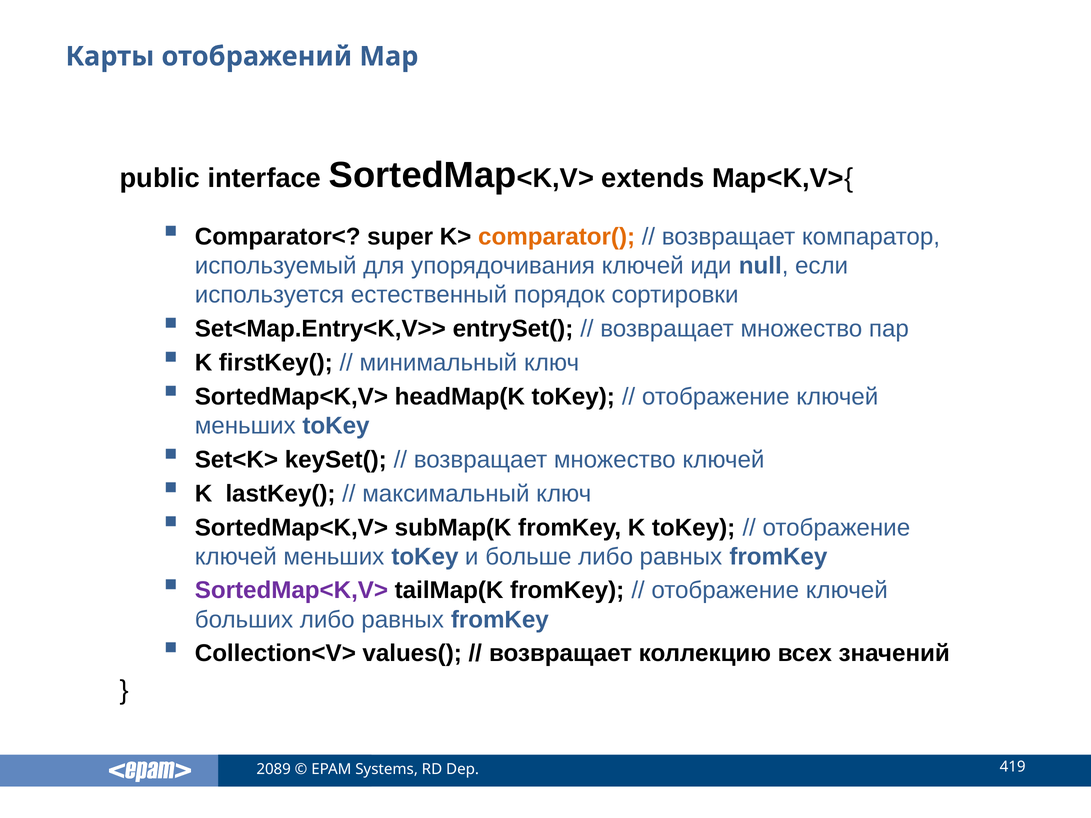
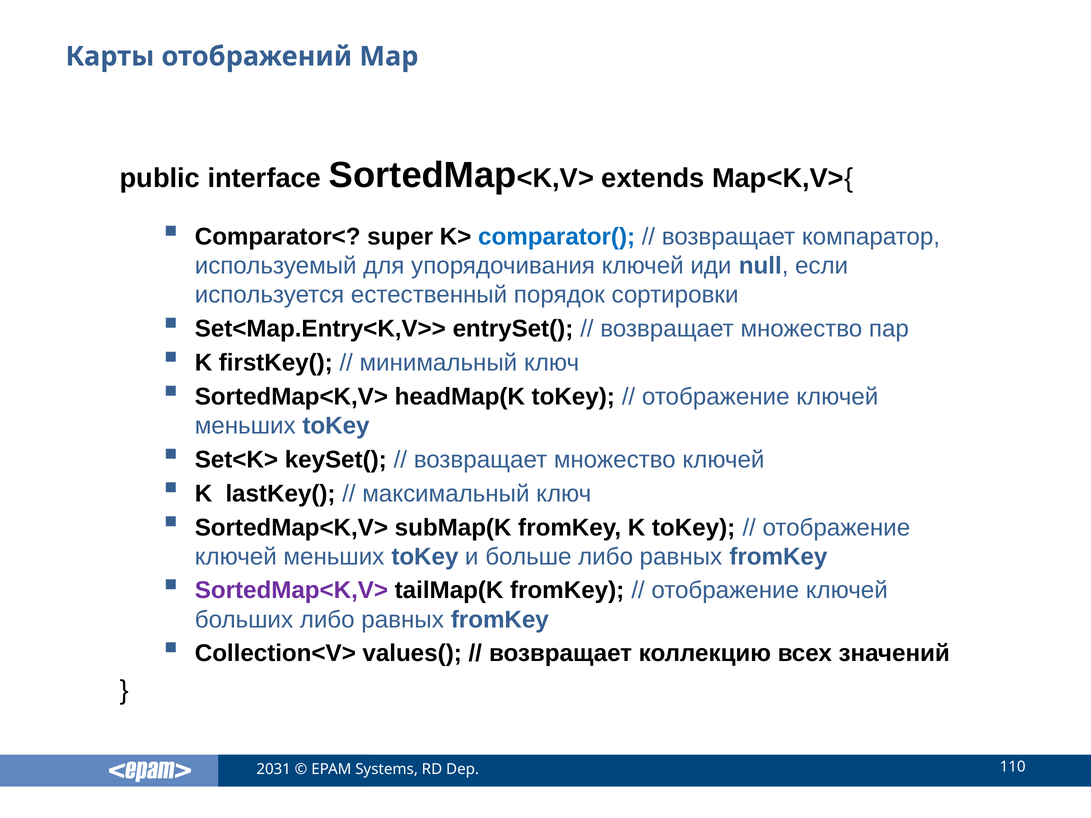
comparator( colour: orange -> blue
2089: 2089 -> 2031
419: 419 -> 110
